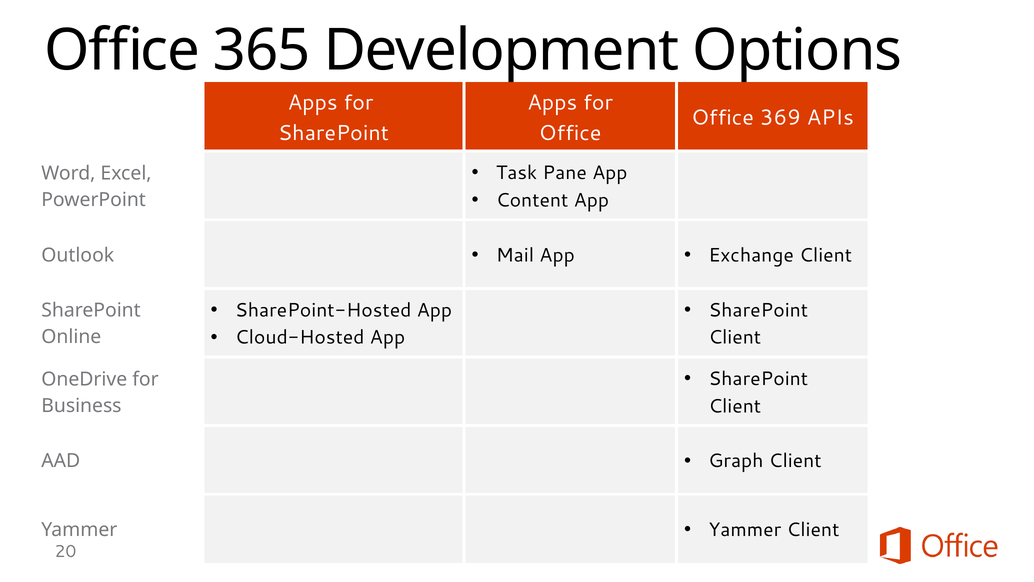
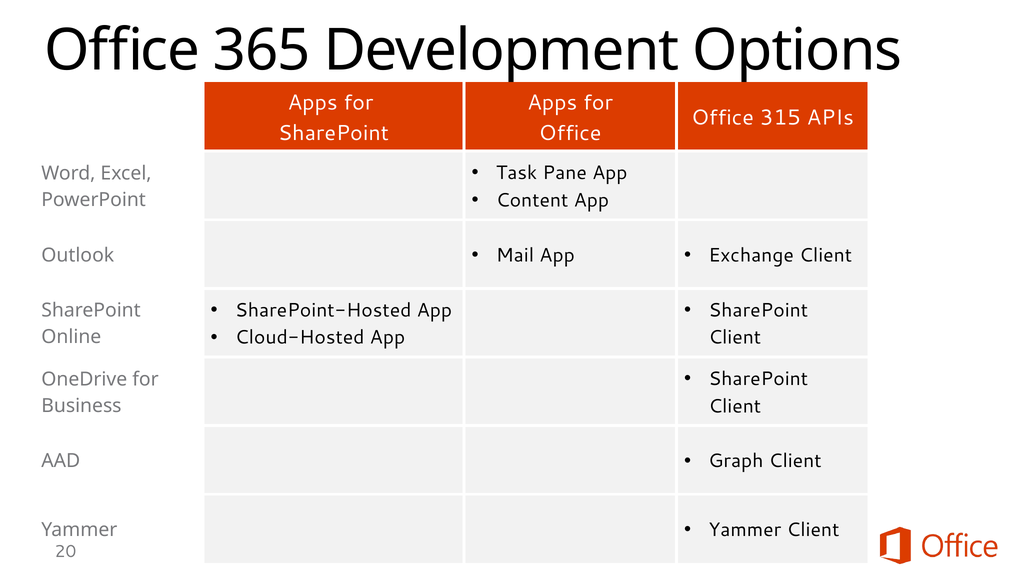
369: 369 -> 315
